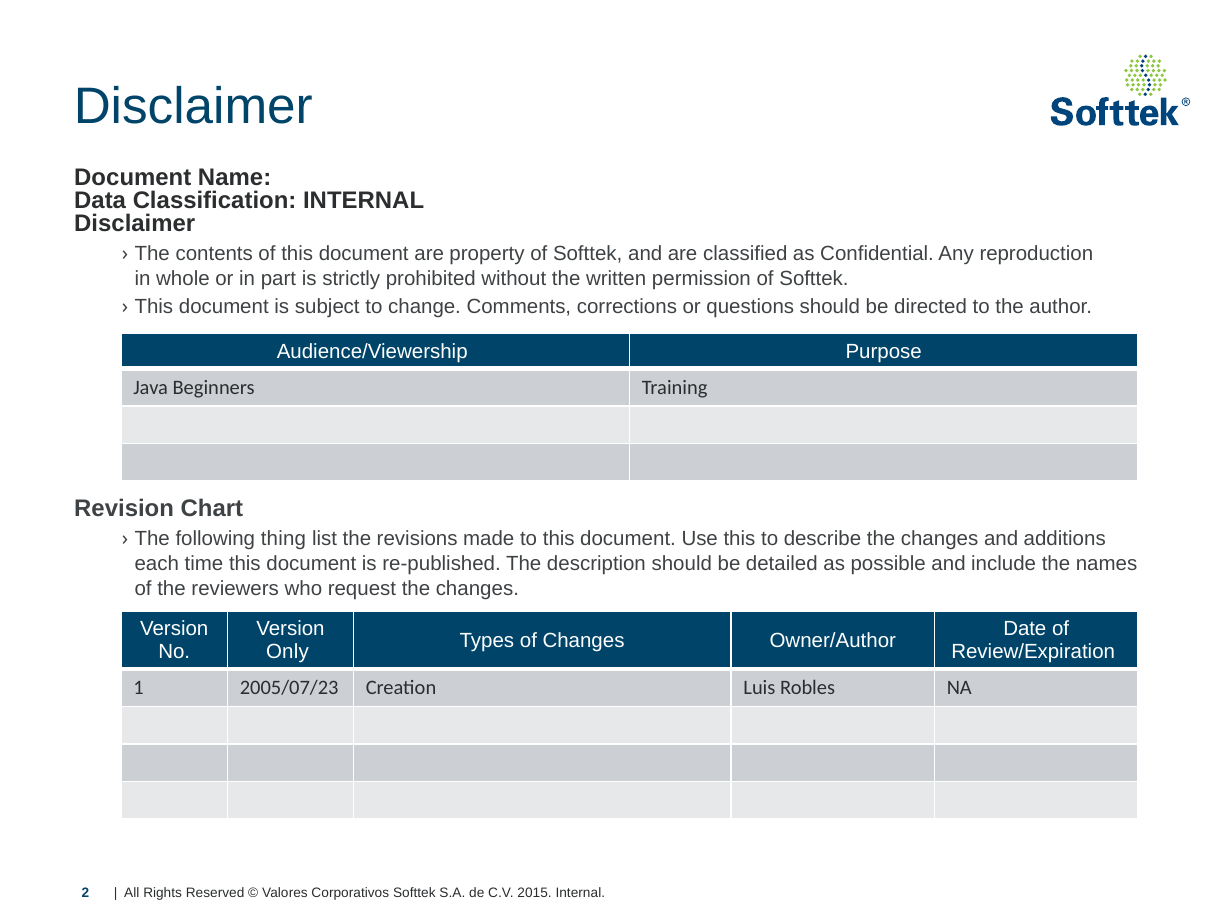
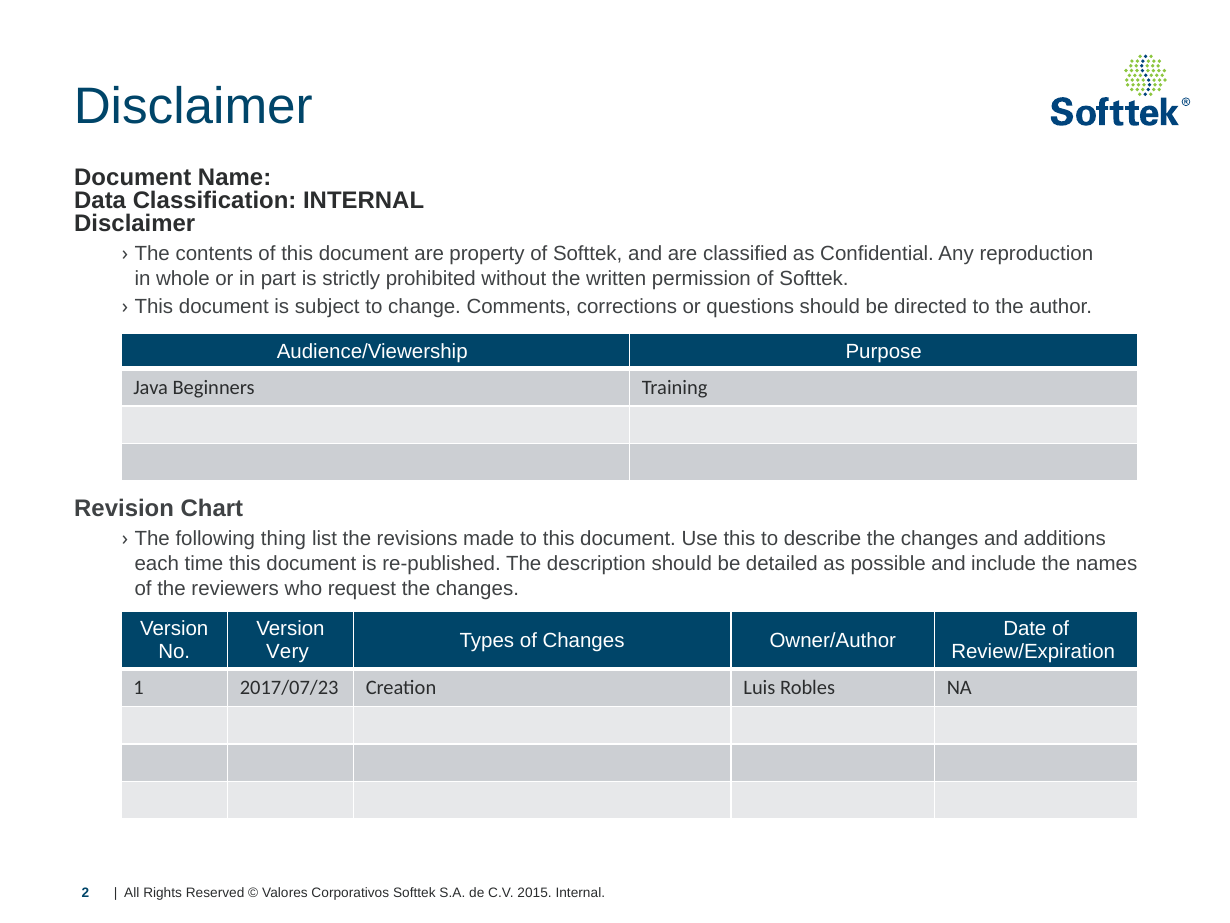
Only: Only -> Very
2005/07/23: 2005/07/23 -> 2017/07/23
